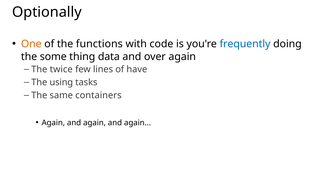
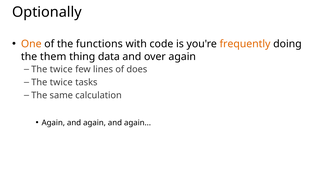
frequently colour: blue -> orange
some: some -> them
have: have -> does
using at (61, 82): using -> twice
containers: containers -> calculation
